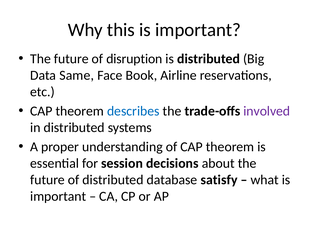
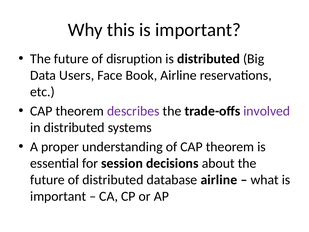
Same: Same -> Users
describes colour: blue -> purple
database satisfy: satisfy -> airline
